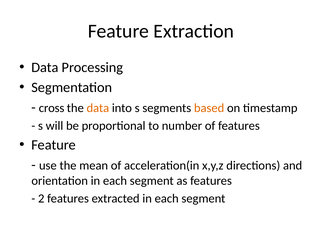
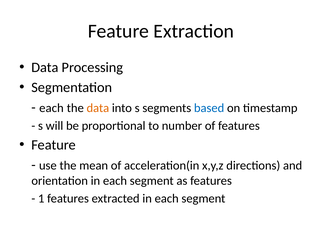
cross at (52, 108): cross -> each
based colour: orange -> blue
2: 2 -> 1
